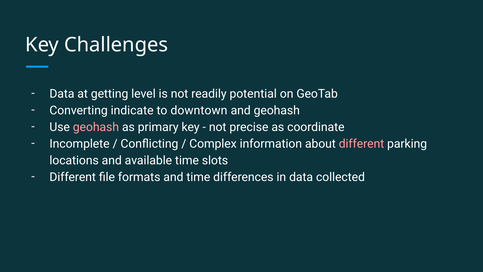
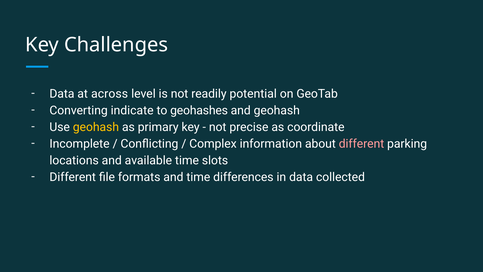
getting: getting -> across
downtown: downtown -> geohashes
geohash at (96, 127) colour: pink -> yellow
